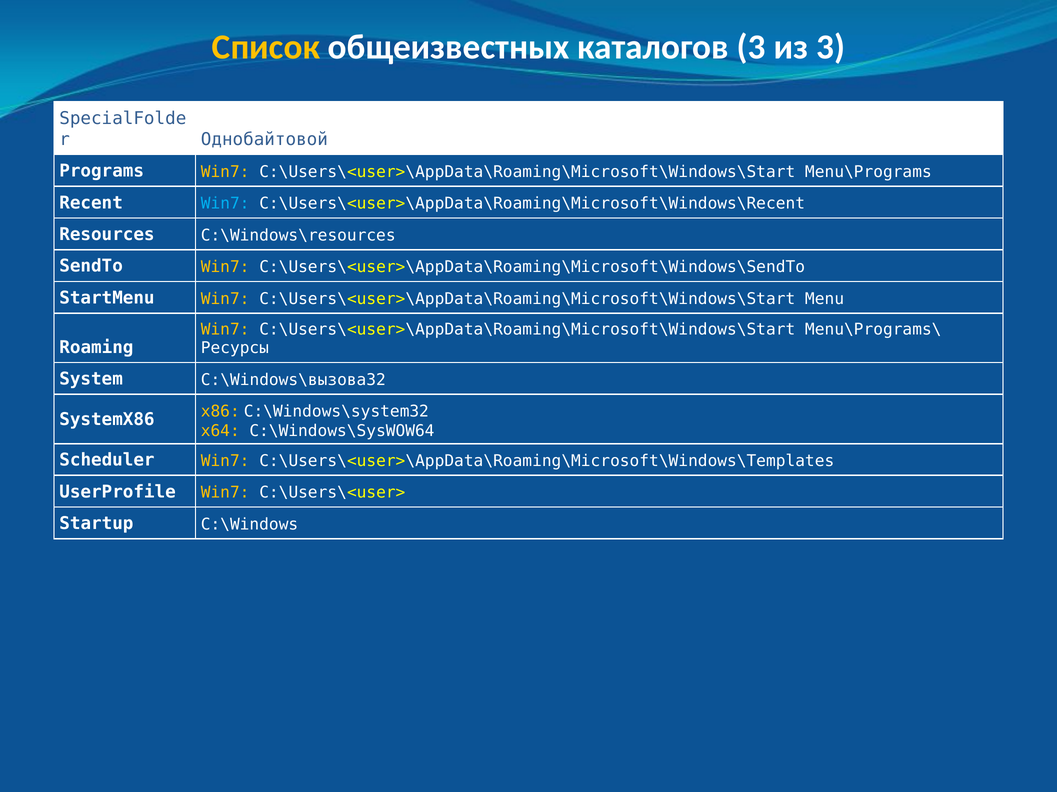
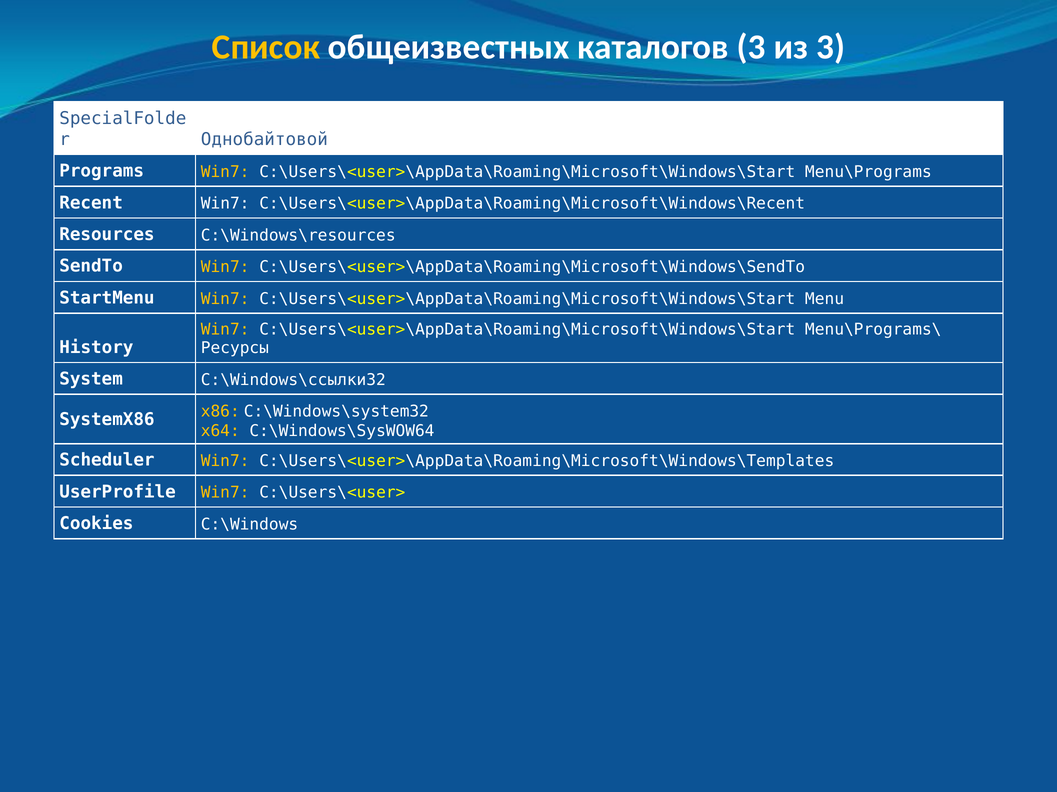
Win7 at (225, 204) colour: light blue -> white
Roaming: Roaming -> History
C:\Windows\вызова32: C:\Windows\вызова32 -> C:\Windows\ссылки32
Startup: Startup -> Cookies
